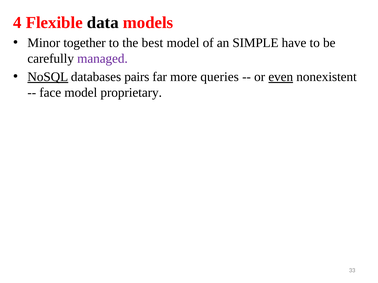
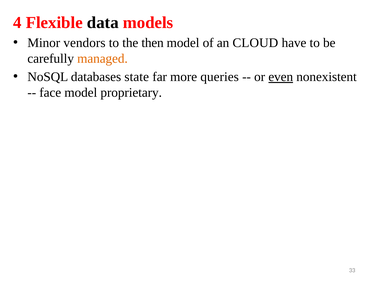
together: together -> vendors
best: best -> then
SIMPLE: SIMPLE -> CLOUD
managed colour: purple -> orange
NoSQL underline: present -> none
pairs: pairs -> state
